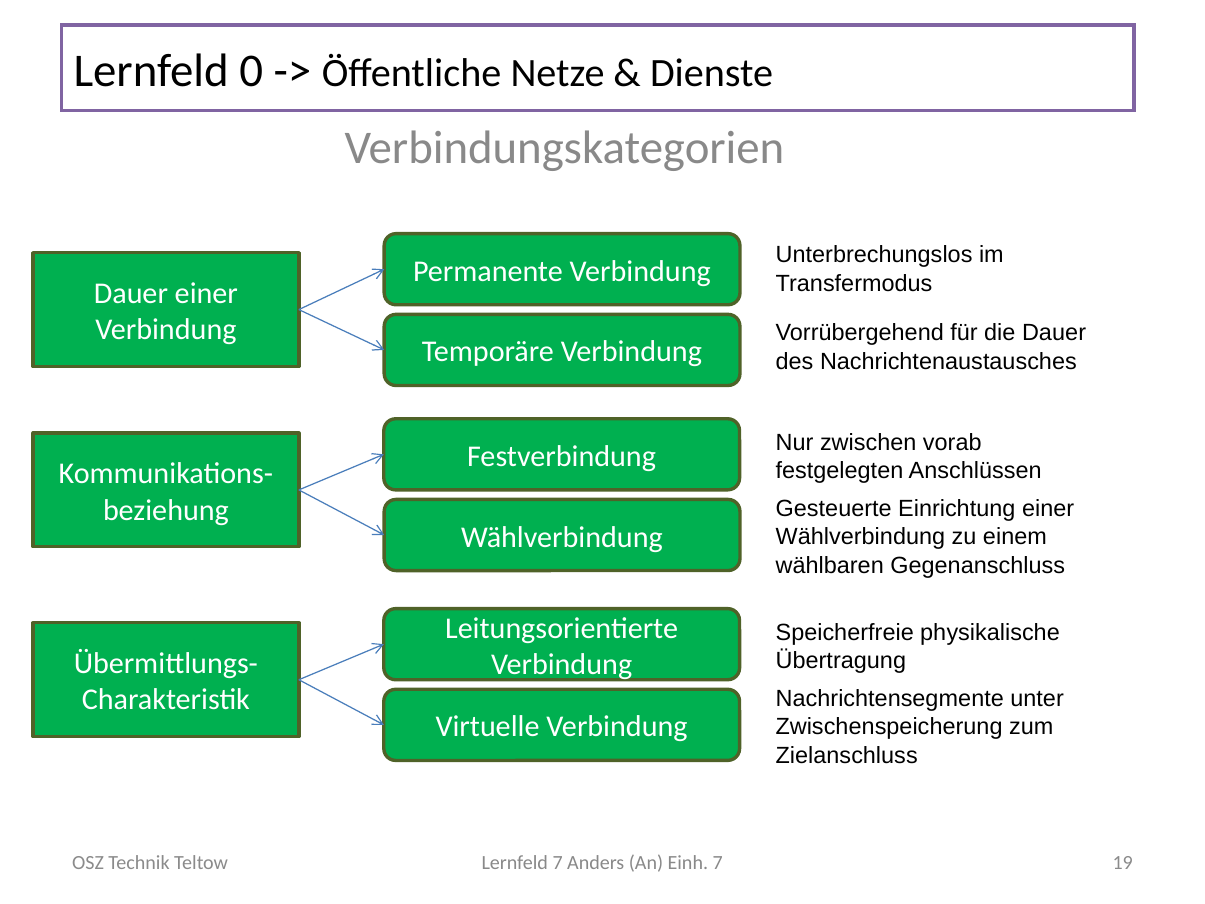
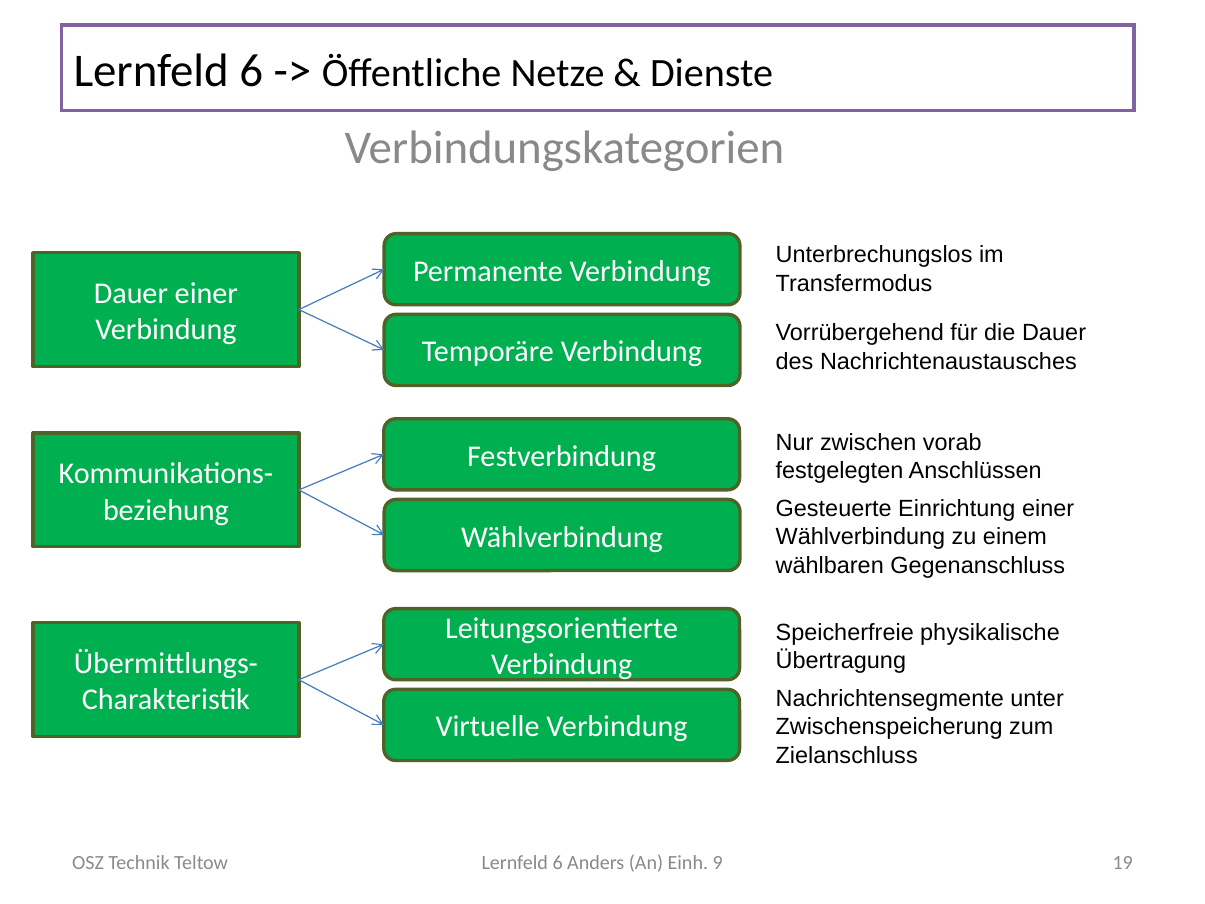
0 at (251, 71): 0 -> 6
Teltow Lernfeld 7: 7 -> 6
Einh 7: 7 -> 9
